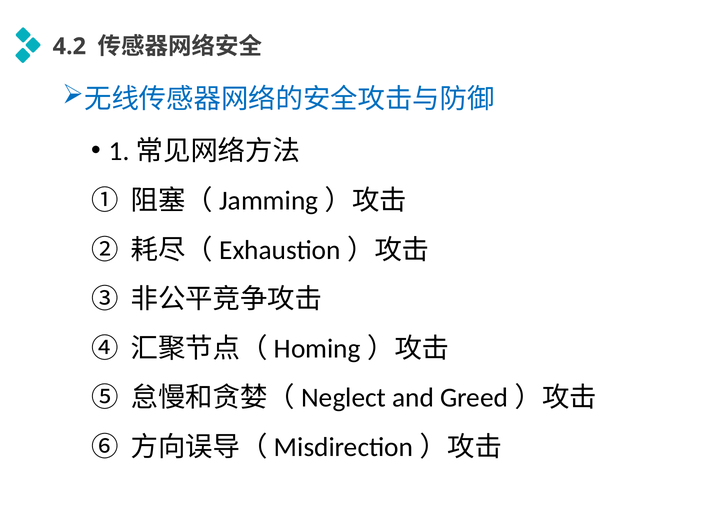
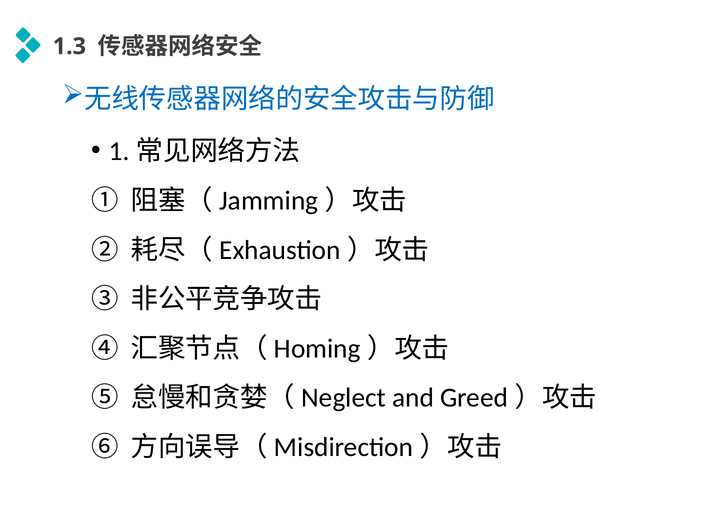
4.2: 4.2 -> 1.3
